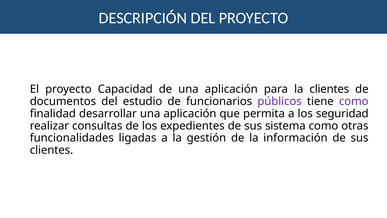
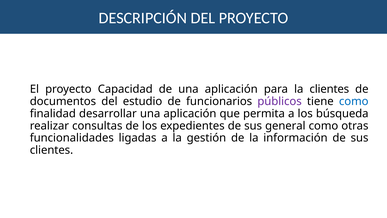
como at (354, 101) colour: purple -> blue
seguridad: seguridad -> búsqueda
sistema: sistema -> general
